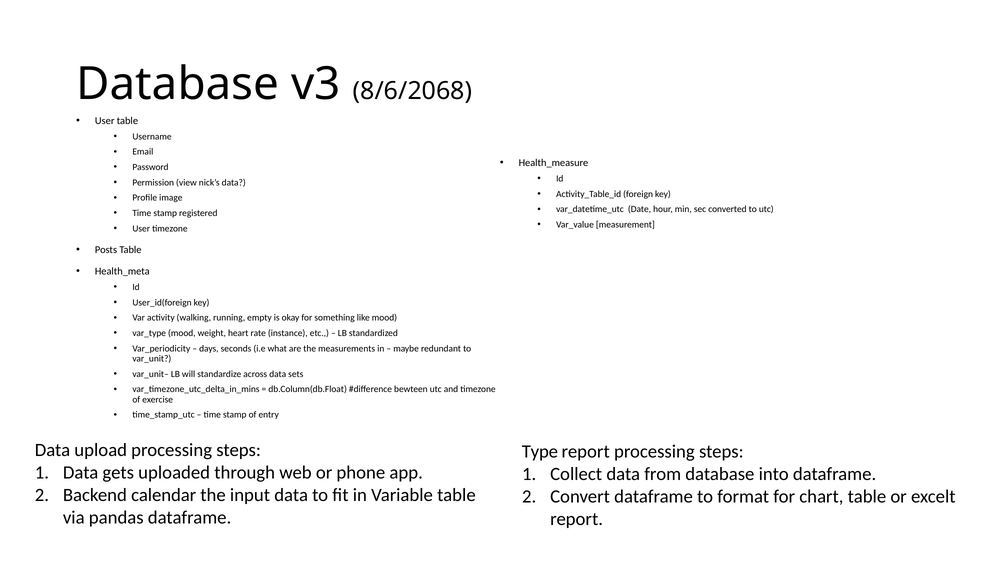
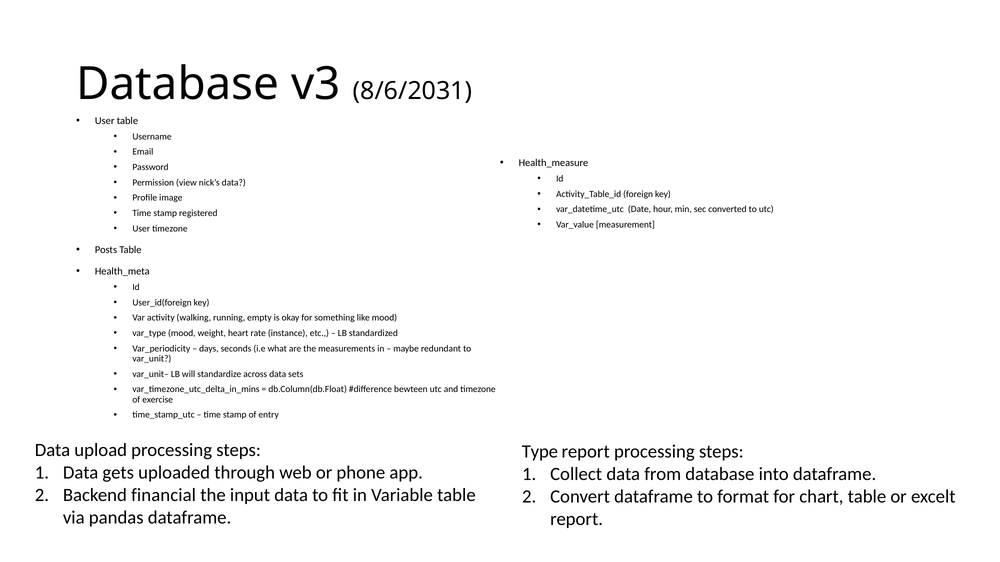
8/6/2068: 8/6/2068 -> 8/6/2031
calendar: calendar -> financial
